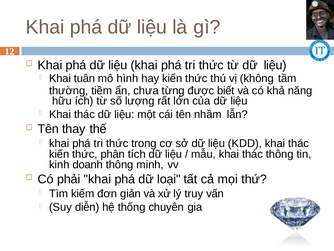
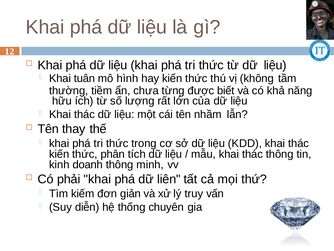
loại: loại -> liên
